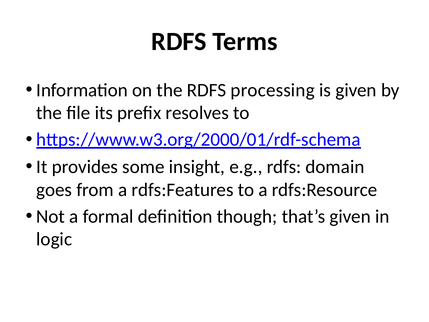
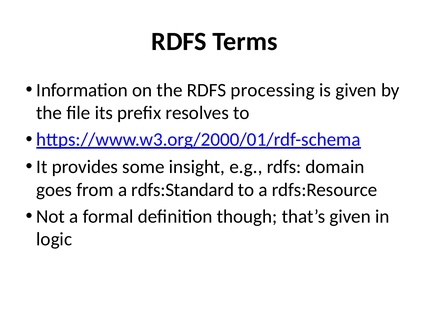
rdfs:Features: rdfs:Features -> rdfs:Standard
